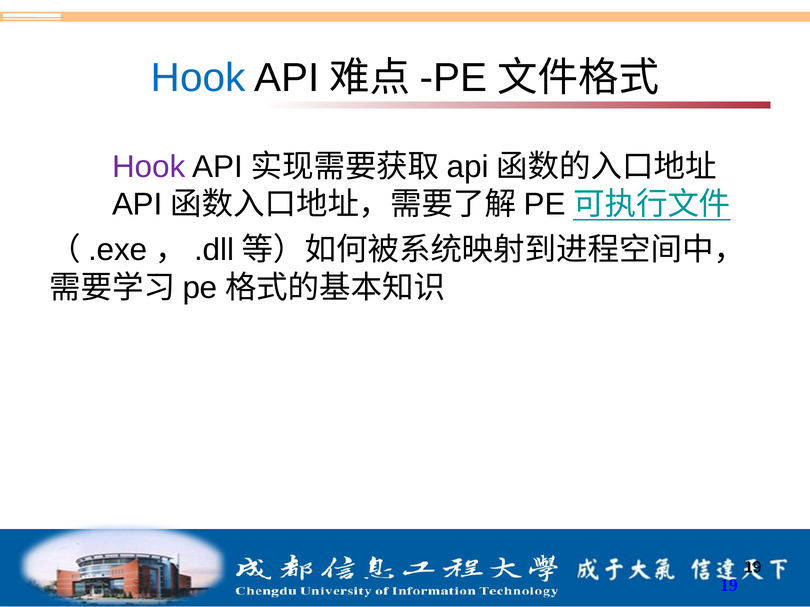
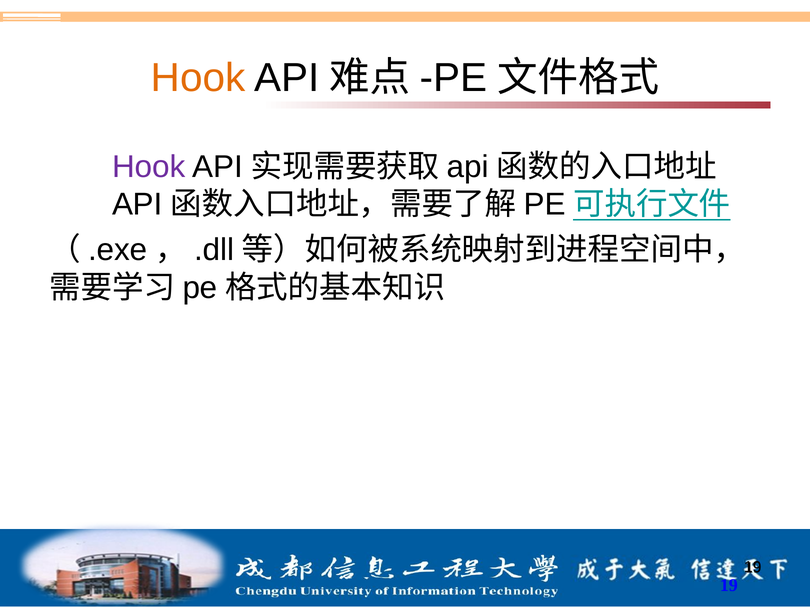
Hook at (198, 78) colour: blue -> orange
